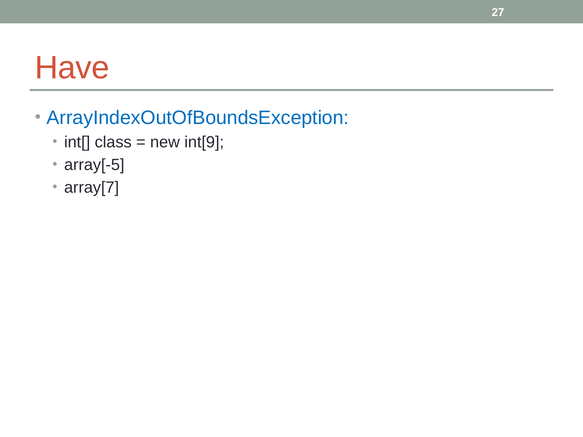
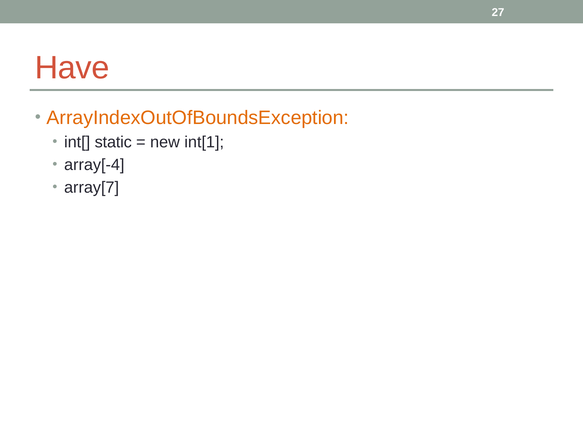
ArrayIndexOutOfBoundsException colour: blue -> orange
class: class -> static
int[9: int[9 -> int[1
array[-5: array[-5 -> array[-4
